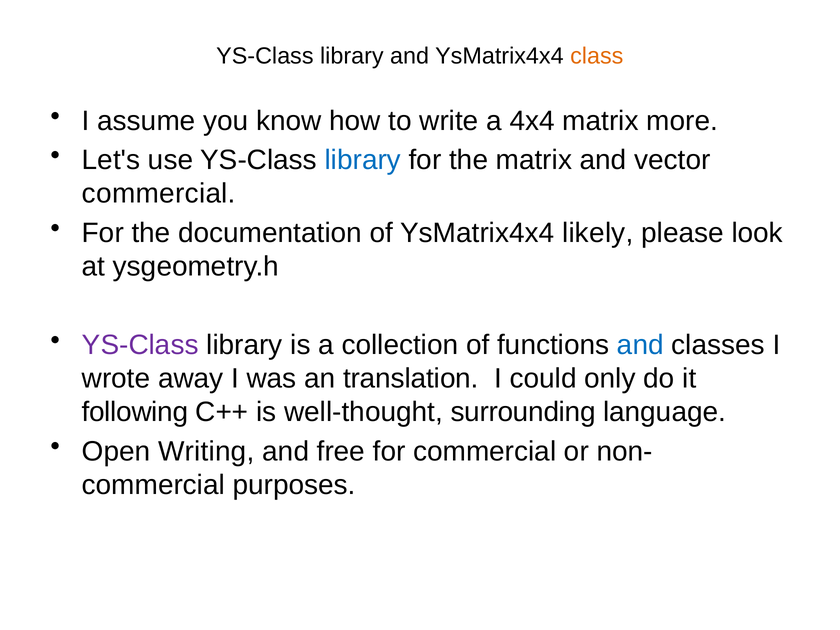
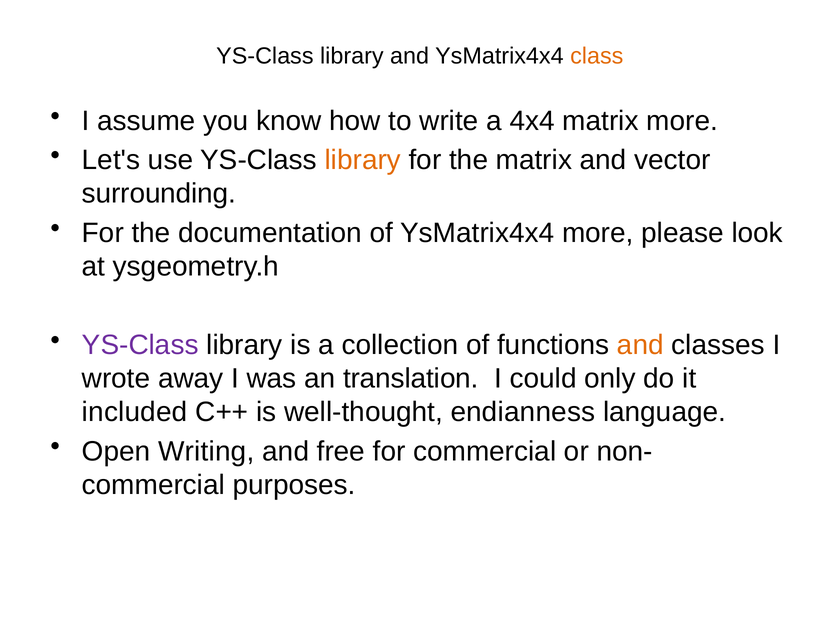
library at (363, 160) colour: blue -> orange
commercial at (159, 194): commercial -> surrounding
YsMatrix4x4 likely: likely -> more
and at (640, 345) colour: blue -> orange
following: following -> included
surrounding: surrounding -> endianness
